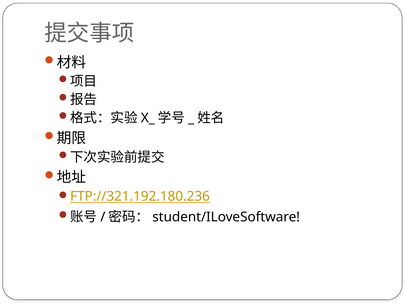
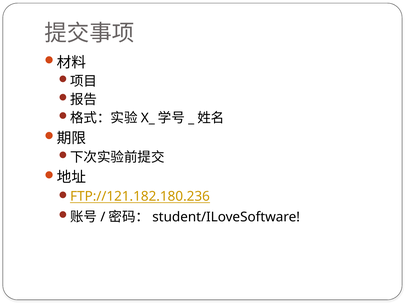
FTP://321.192.180.236: FTP://321.192.180.236 -> FTP://121.182.180.236
